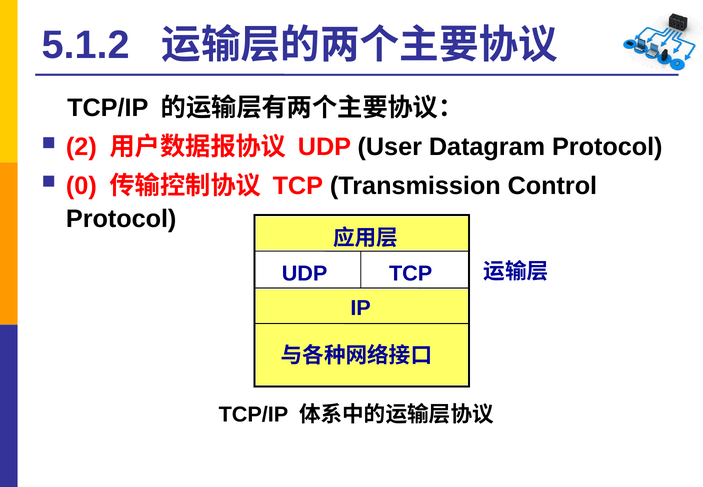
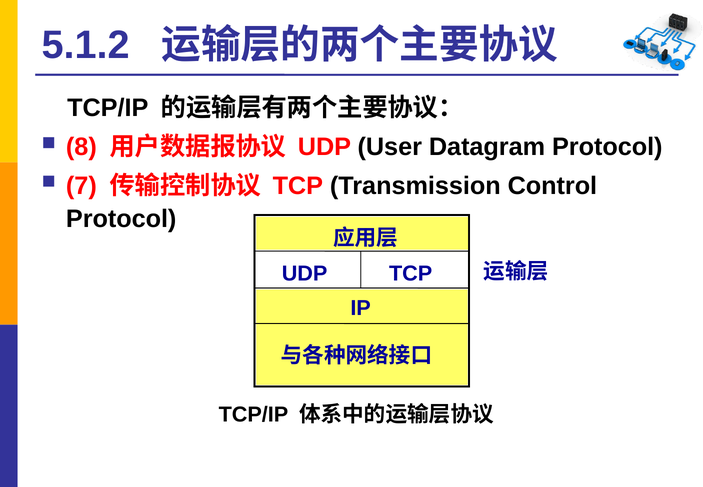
2: 2 -> 8
0: 0 -> 7
